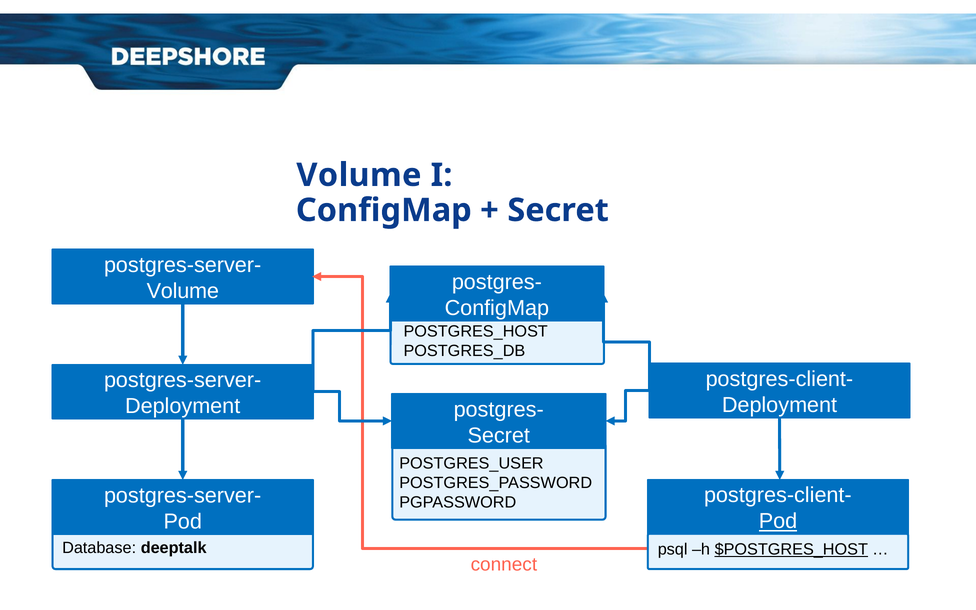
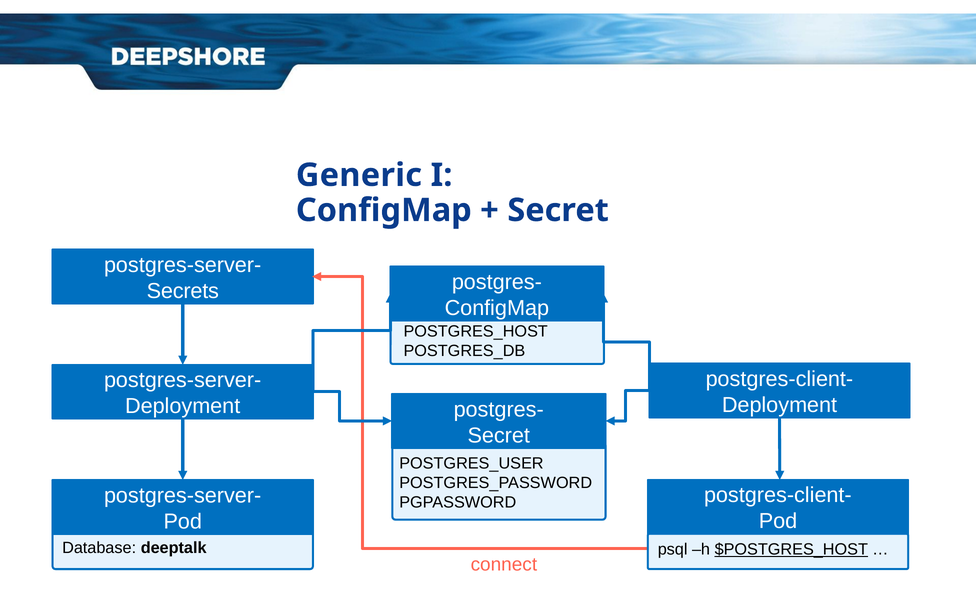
Volume at (359, 175): Volume -> Generic
Volume at (183, 291): Volume -> Secrets
Pod at (778, 521) underline: present -> none
